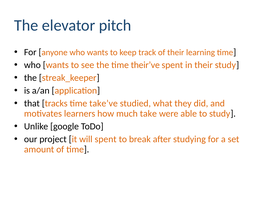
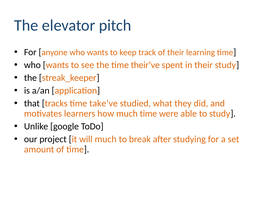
much take: take -> time
will spent: spent -> much
